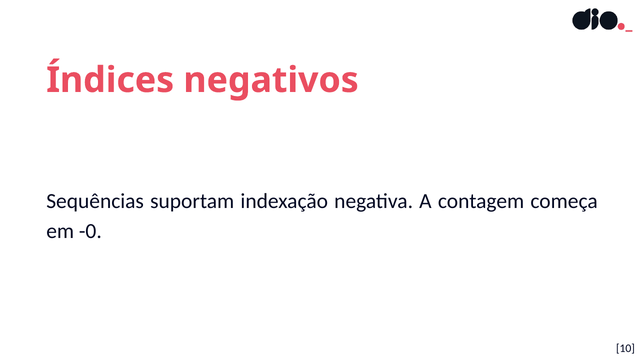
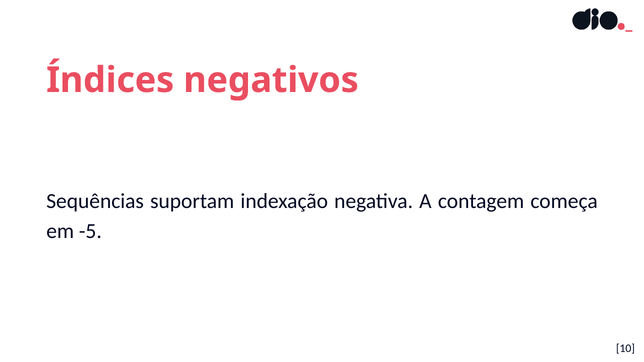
-0: -0 -> -5
